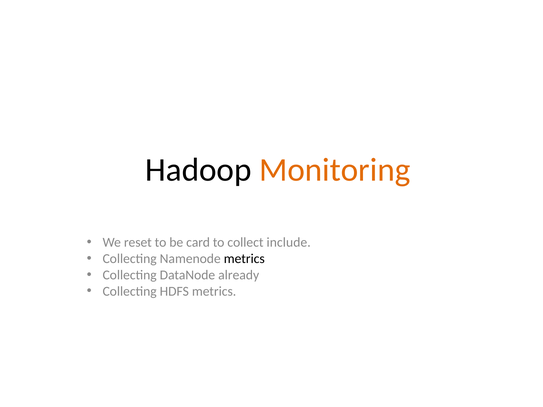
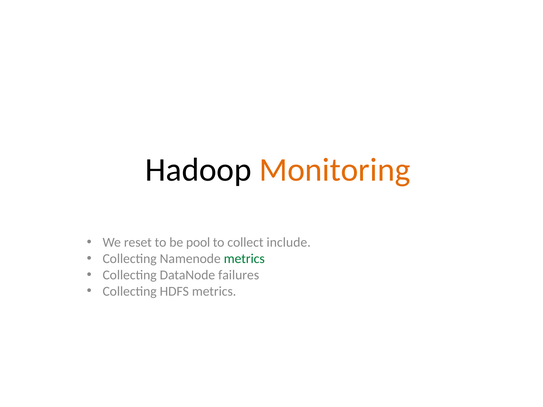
card: card -> pool
metrics at (244, 259) colour: black -> green
already: already -> failures
